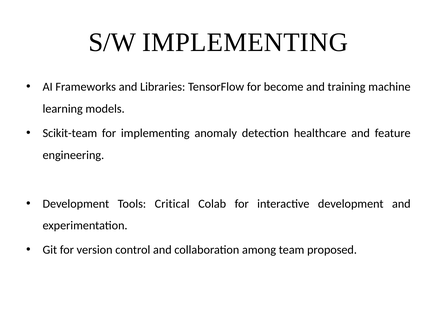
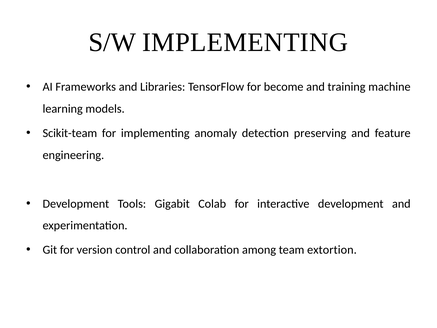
healthcare: healthcare -> preserving
Critical: Critical -> Gigabit
proposed: proposed -> extortion
